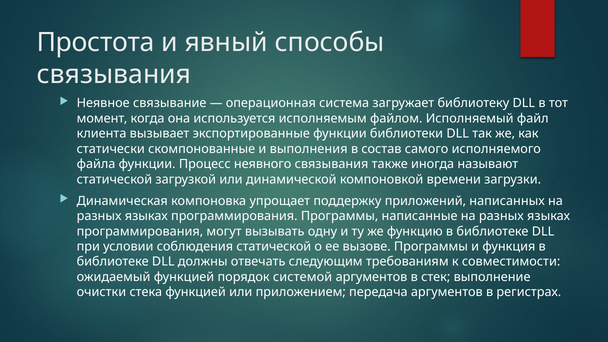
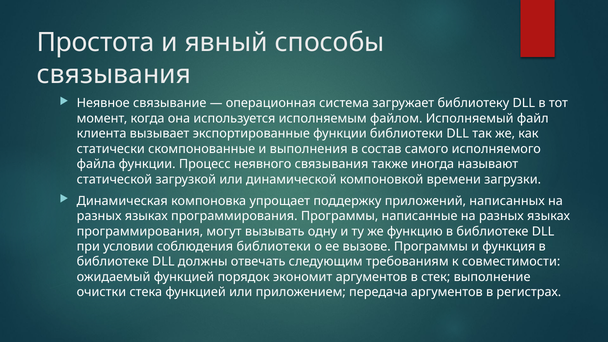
соблюдения статической: статической -> библиотеки
системой: системой -> экономит
